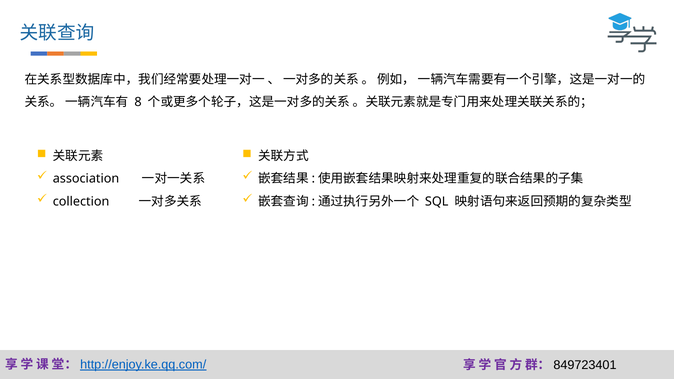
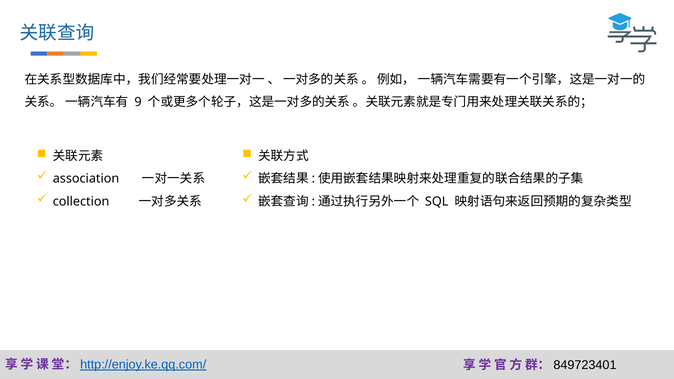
8: 8 -> 9
